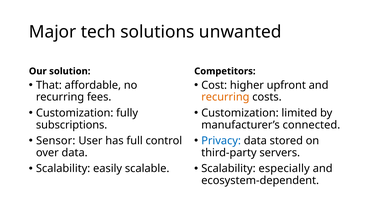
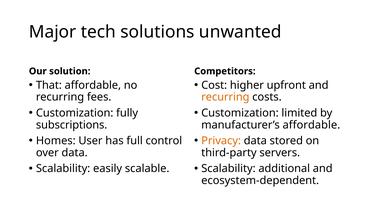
manufacturer’s connected: connected -> affordable
Sensor: Sensor -> Homes
Privacy colour: blue -> orange
especially: especially -> additional
